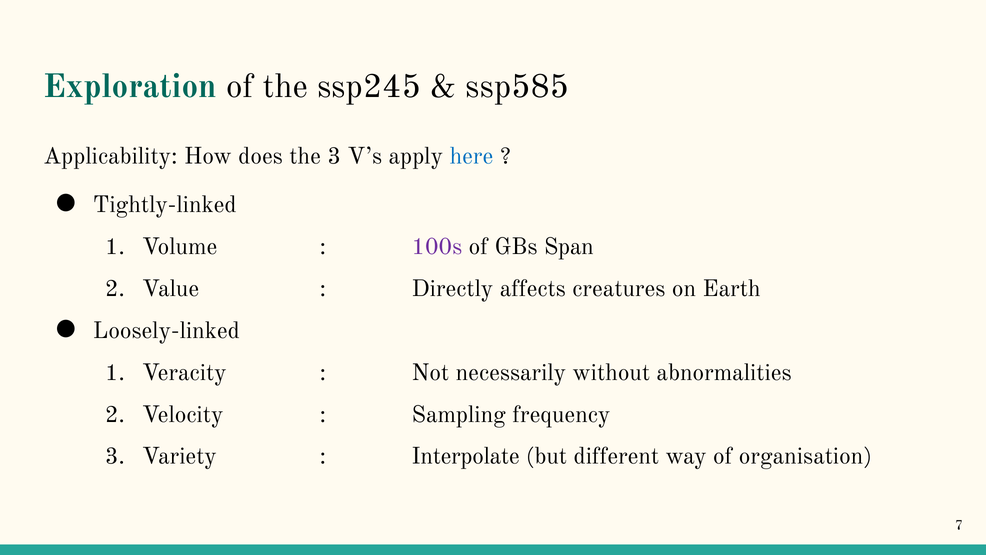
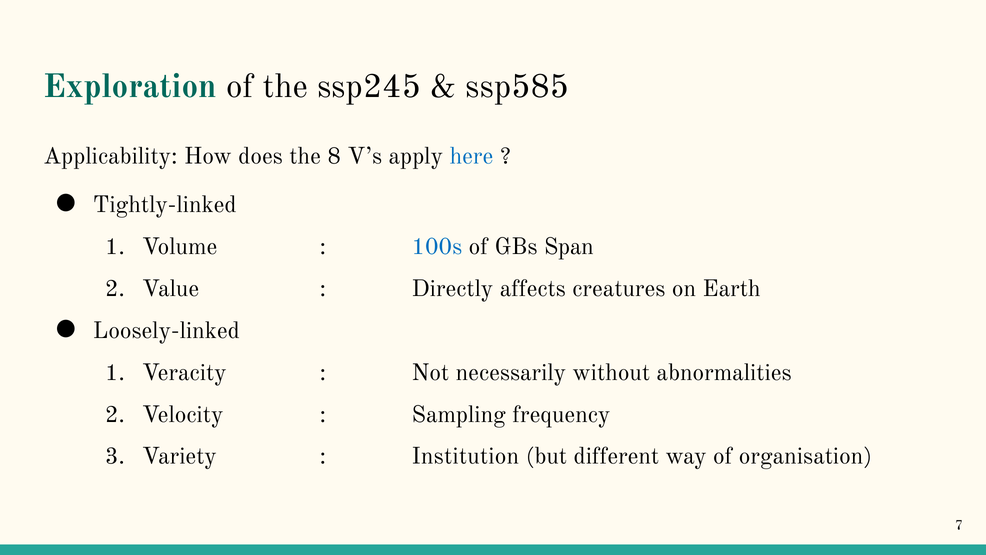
the 3: 3 -> 8
100s colour: purple -> blue
Interpolate: Interpolate -> Institution
